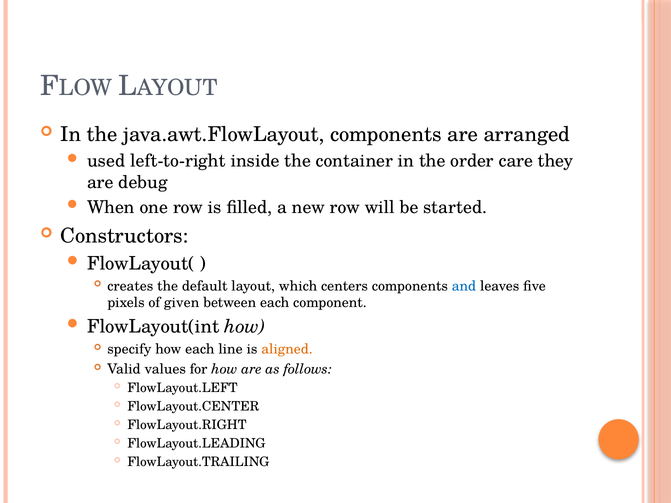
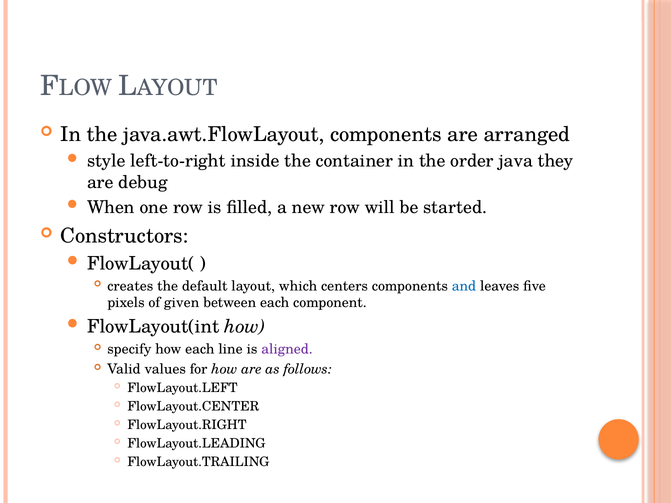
used: used -> style
care: care -> java
aligned colour: orange -> purple
